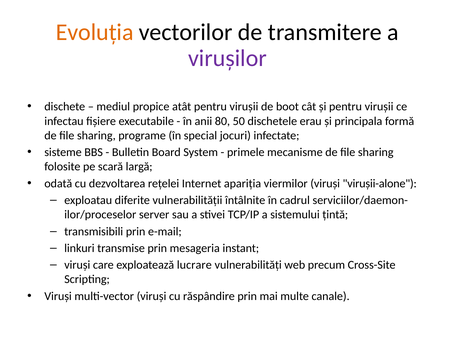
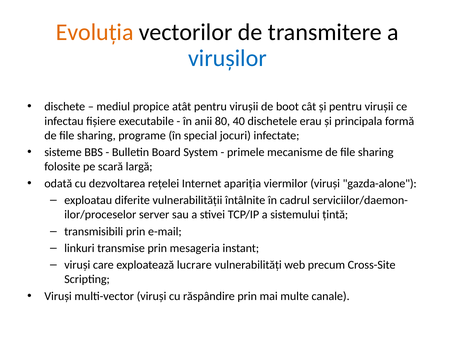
virușilor colour: purple -> blue
50: 50 -> 40
virușii-alone: virușii-alone -> gazda-alone
